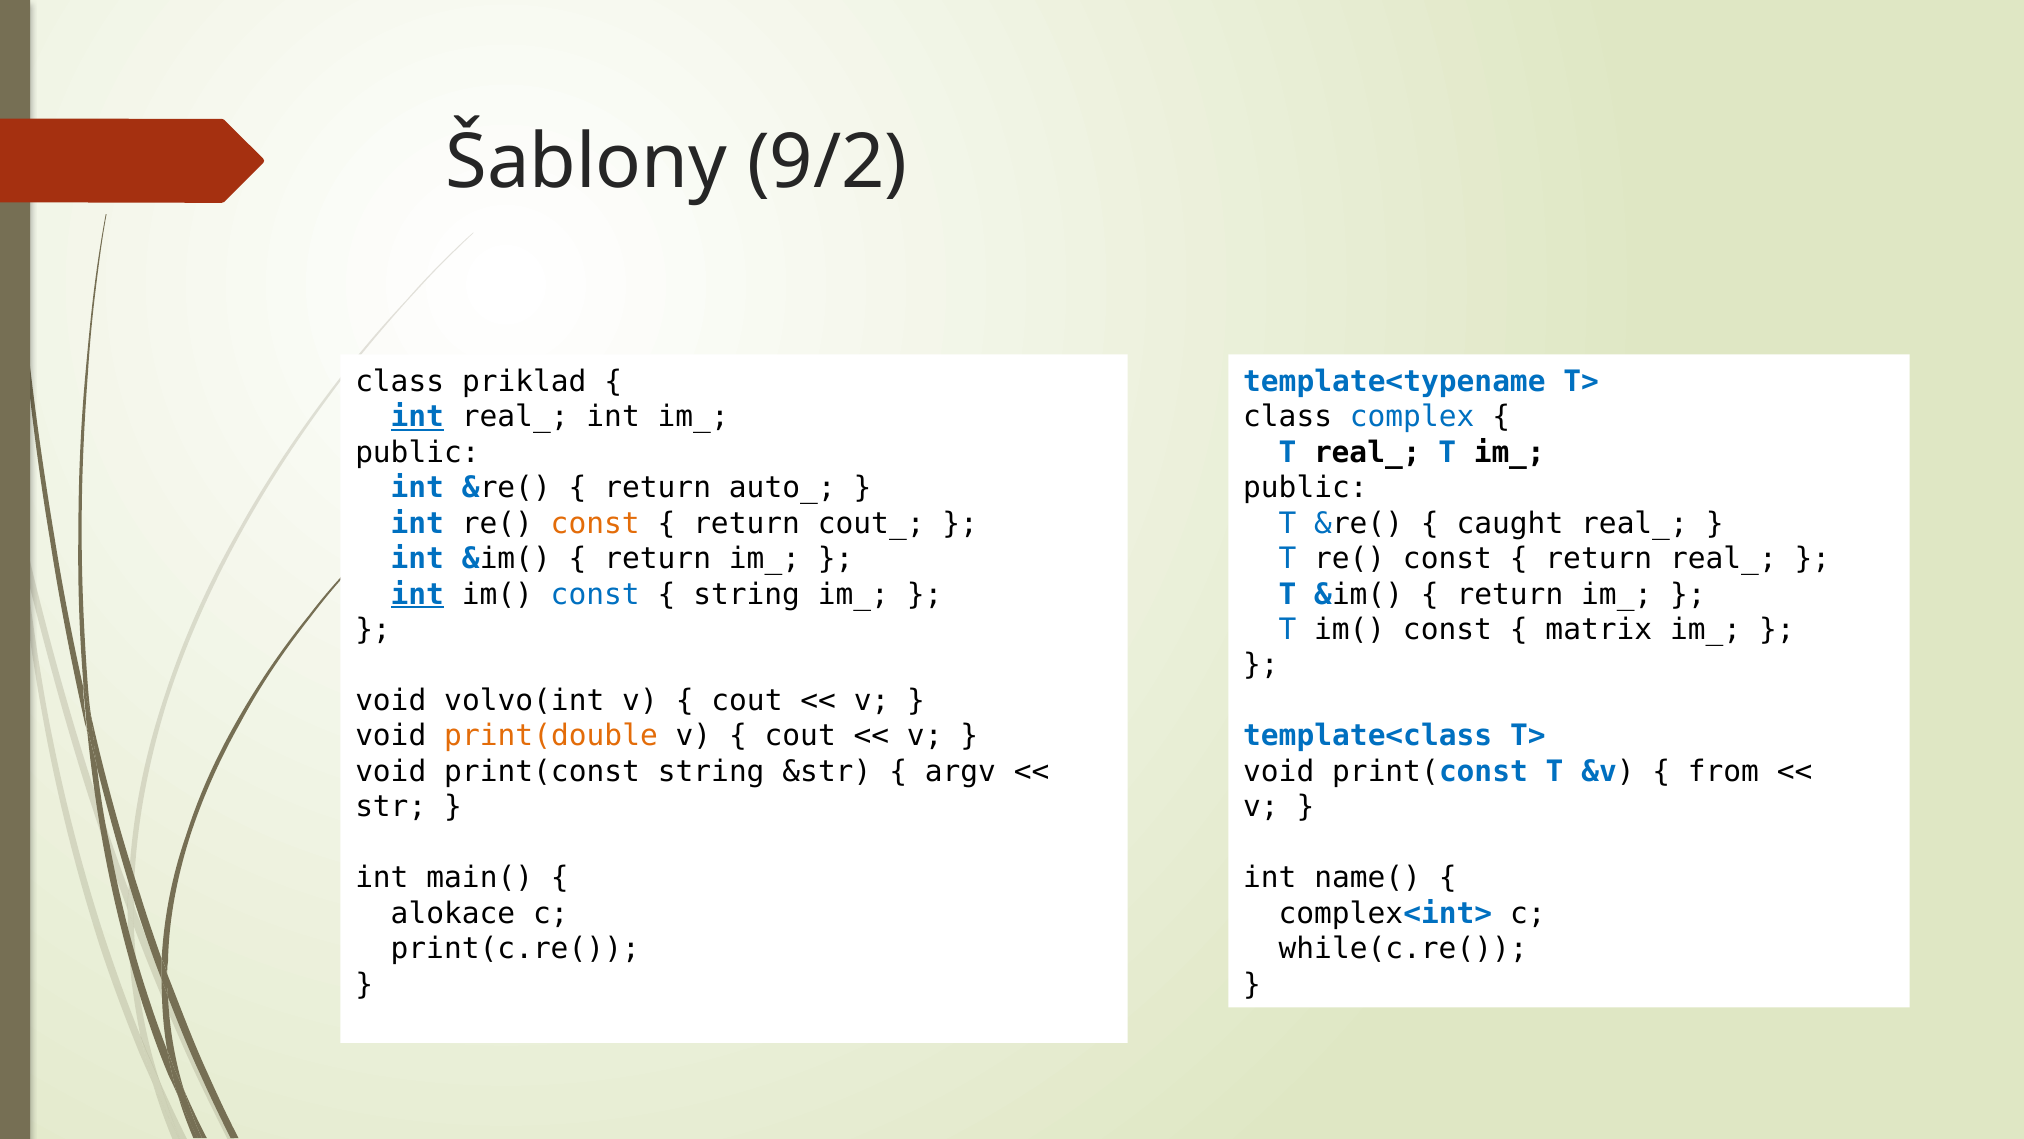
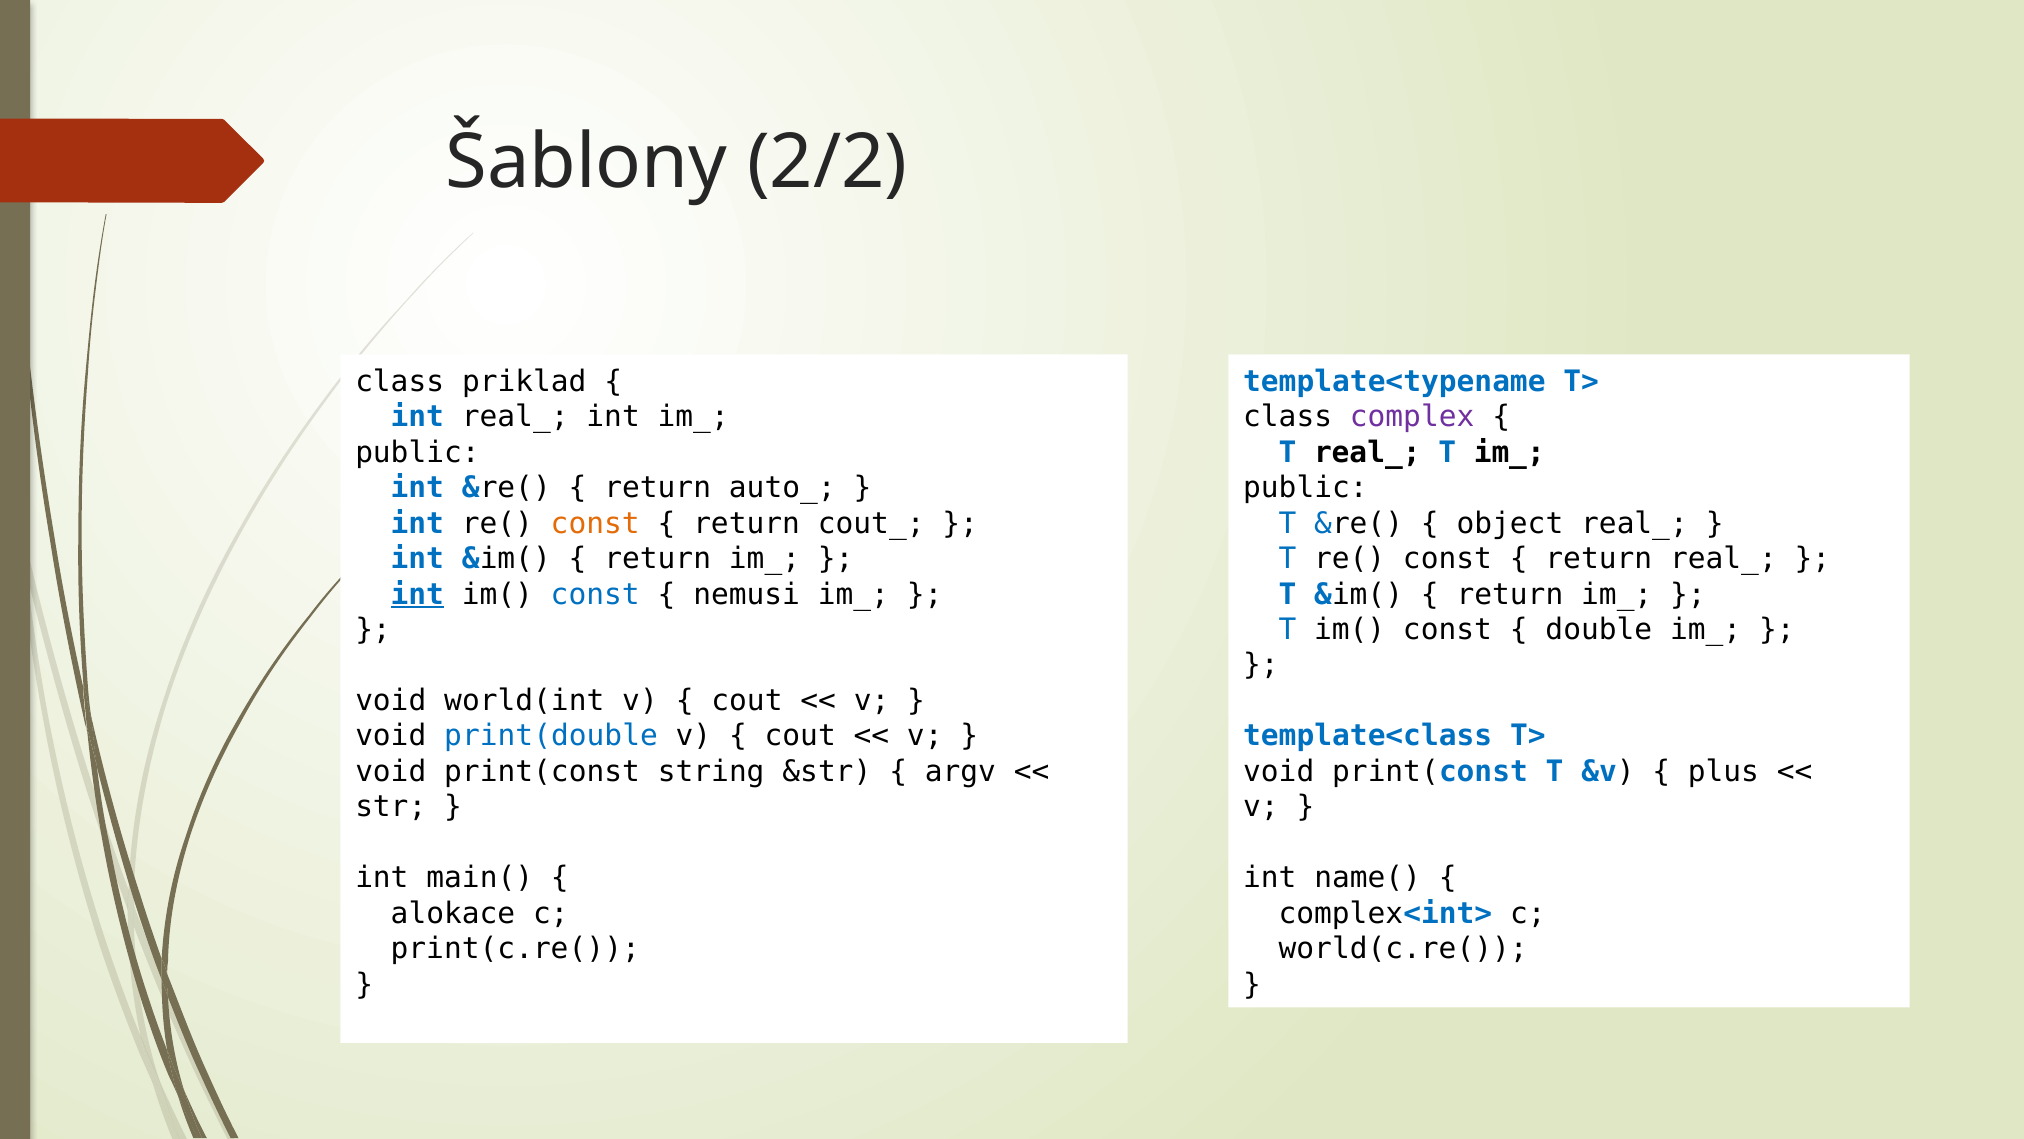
9/2: 9/2 -> 2/2
complex colour: blue -> purple
int at (417, 417) underline: present -> none
caught: caught -> object
string at (747, 594): string -> nemusi
matrix: matrix -> double
volvo(int: volvo(int -> world(int
print(double colour: orange -> blue
from: from -> plus
while(c.re(: while(c.re( -> world(c.re(
